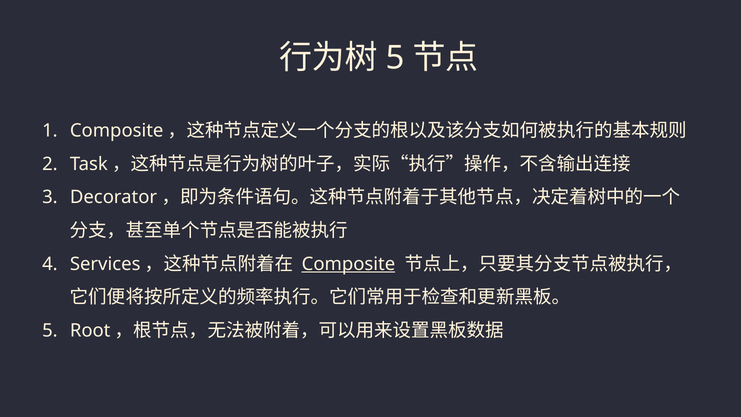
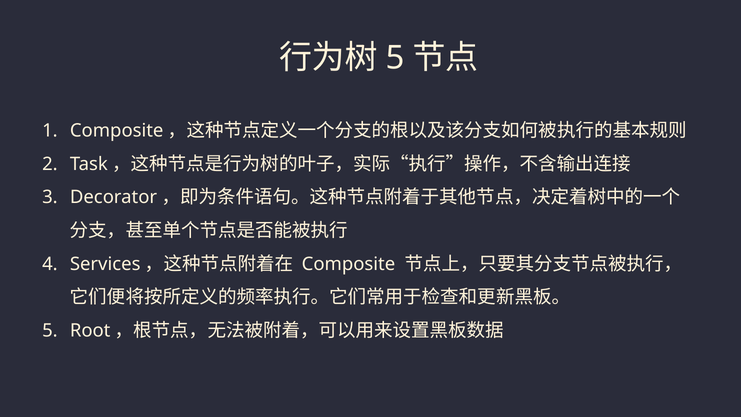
Composite underline: present -> none
